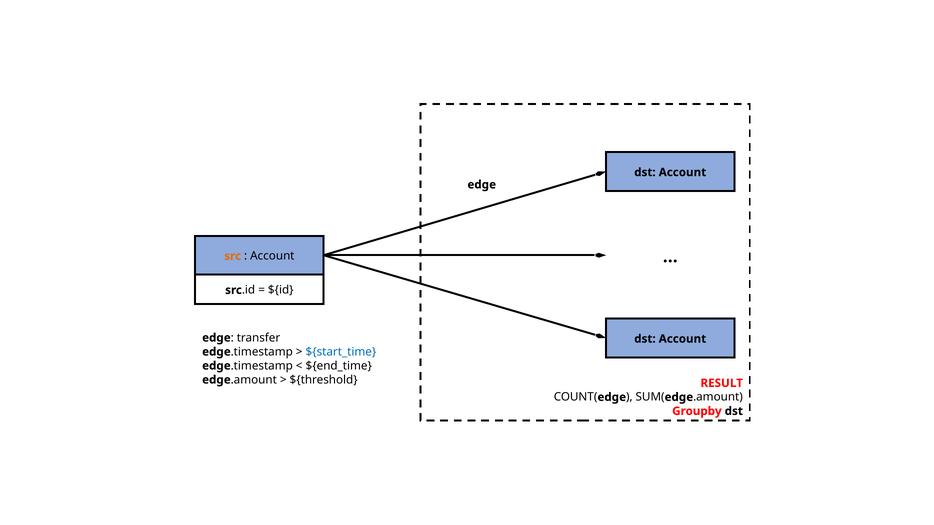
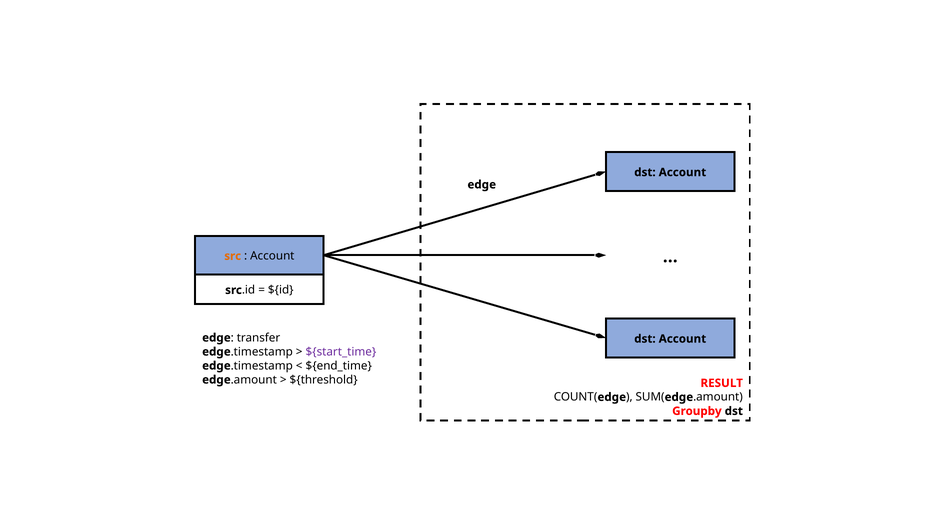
${start_time colour: blue -> purple
